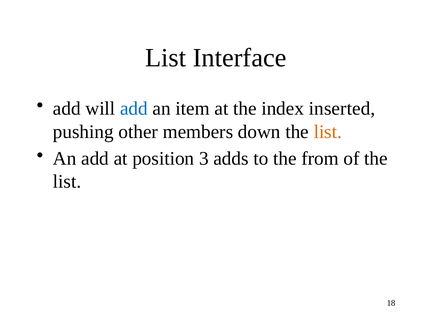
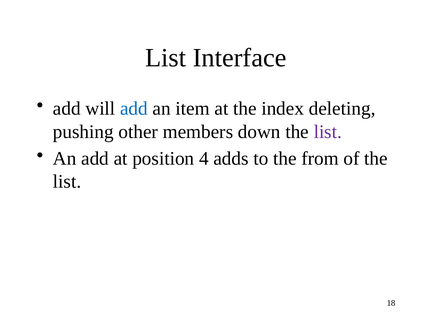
inserted: inserted -> deleting
list at (328, 132) colour: orange -> purple
3: 3 -> 4
